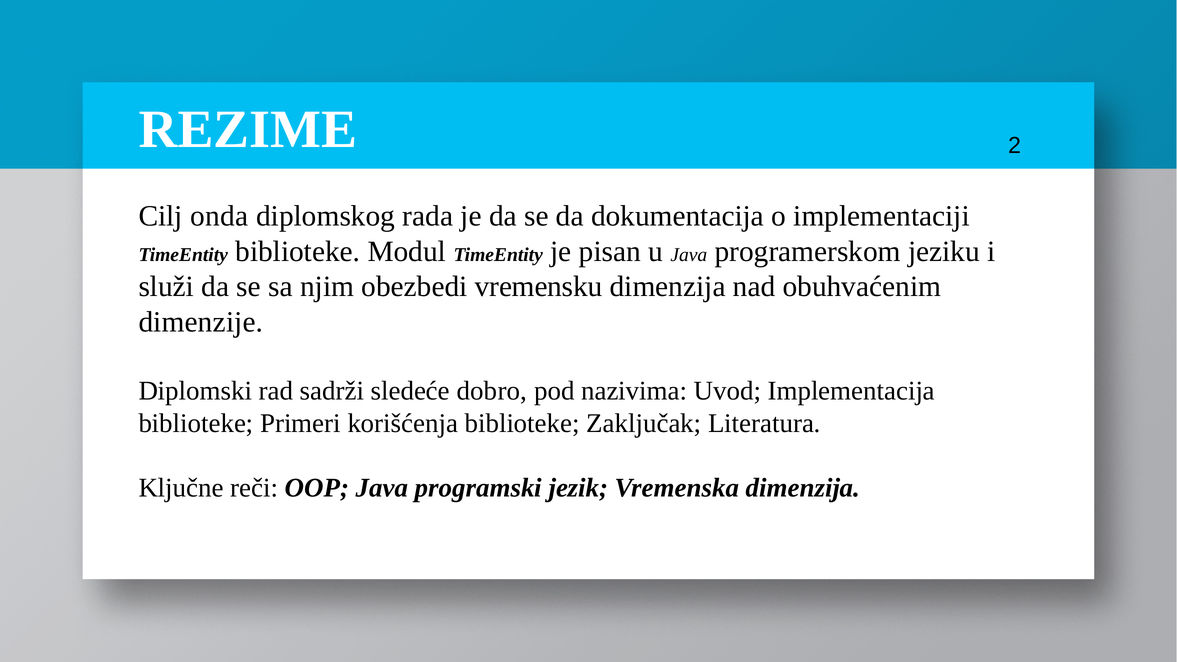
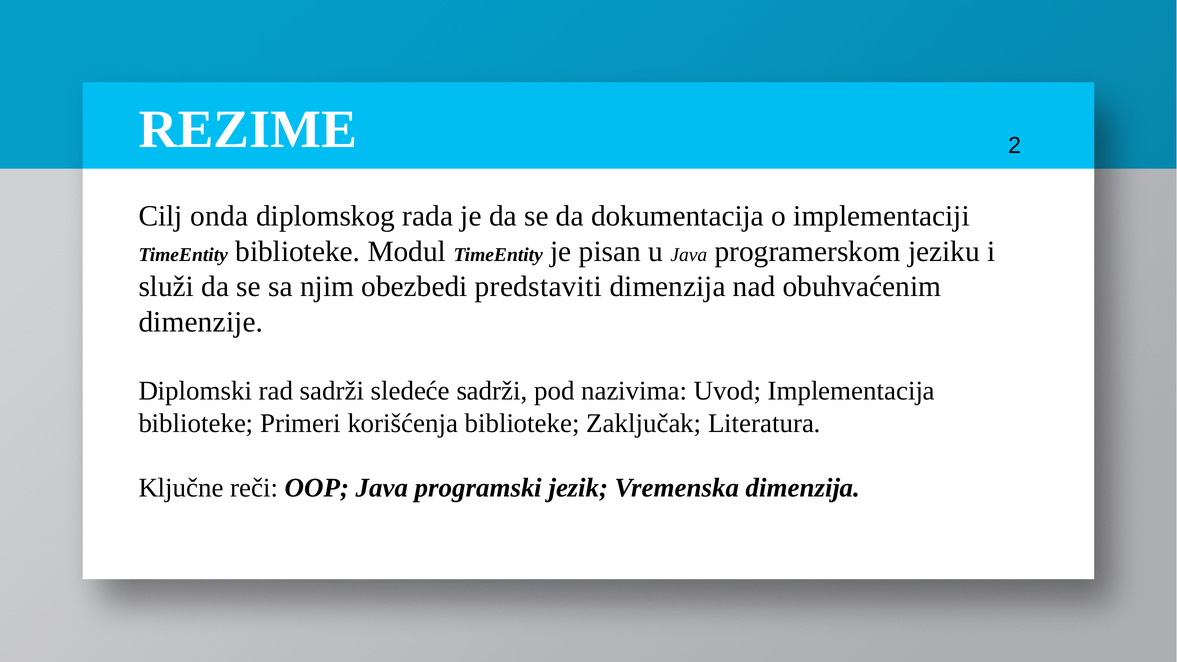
vremensku: vremensku -> predstaviti
sledeće dobro: dobro -> sadrži
